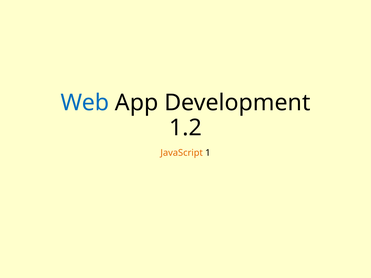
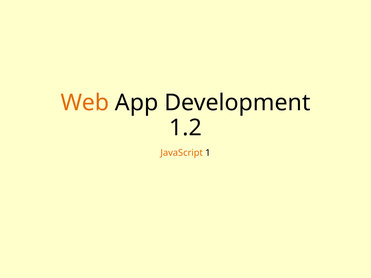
Web colour: blue -> orange
